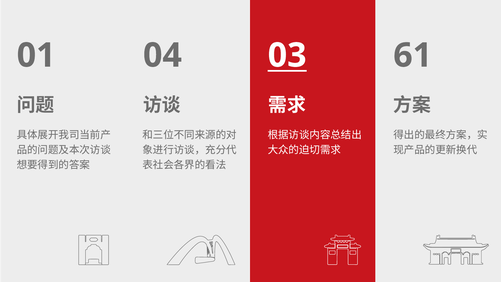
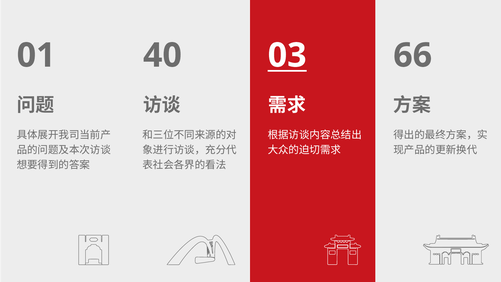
04: 04 -> 40
61: 61 -> 66
